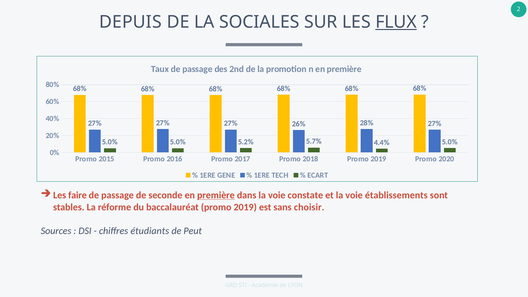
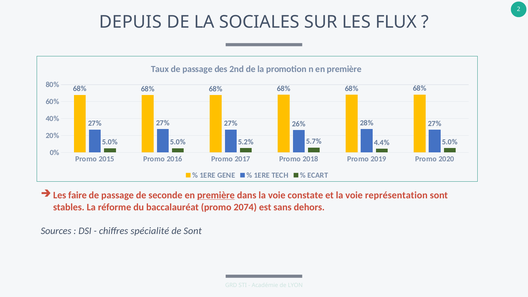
FLUX underline: present -> none
établissements: établissements -> représentation
baccalauréat promo 2019: 2019 -> 2074
choisir: choisir -> dehors
étudiants: étudiants -> spécialité
de Peut: Peut -> Sont
